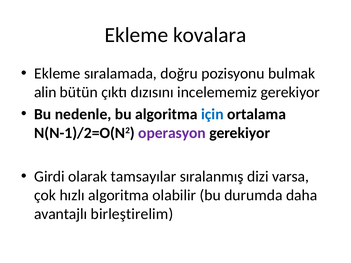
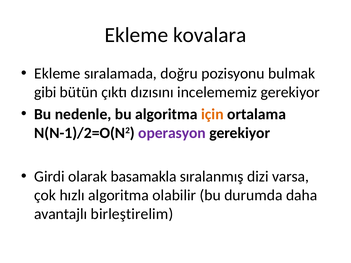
alin: alin -> gibi
için colour: blue -> orange
tamsayılar: tamsayılar -> basamakla
